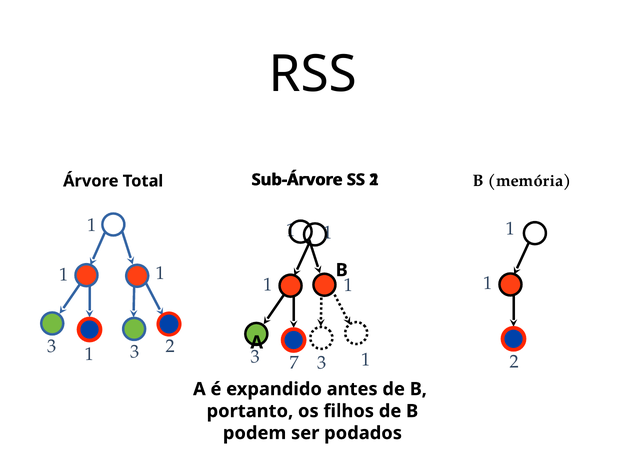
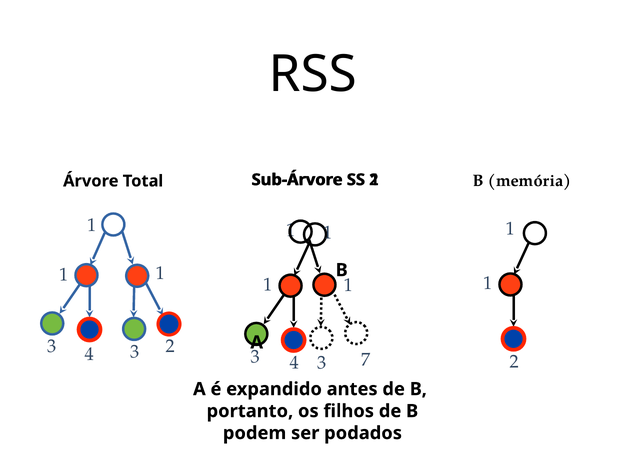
1 at (90, 354): 1 -> 4
7 at (294, 363): 7 -> 4
1 at (366, 360): 1 -> 7
